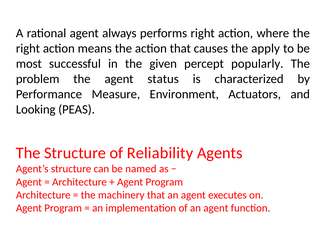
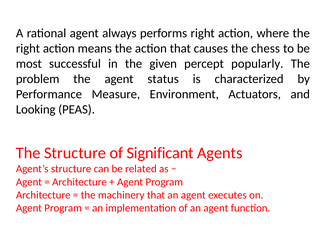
apply: apply -> chess
Reliability: Reliability -> Significant
named: named -> related
